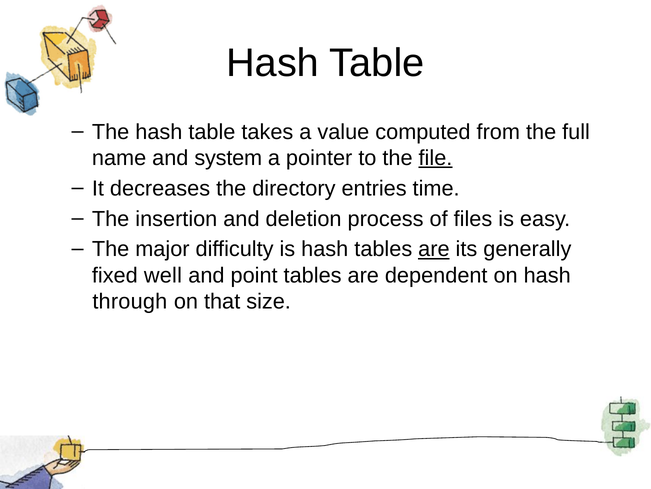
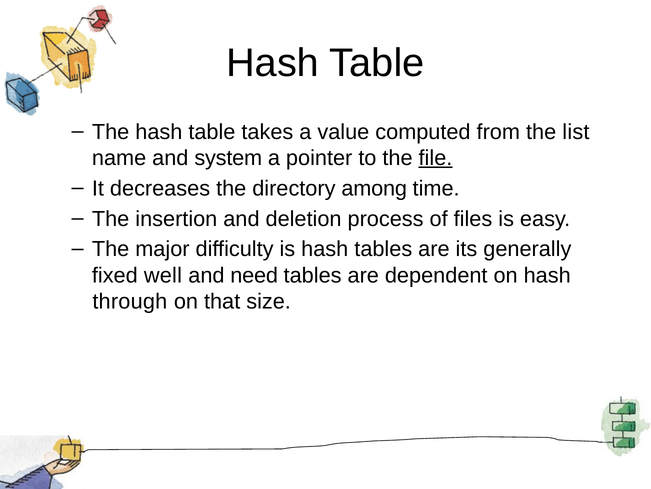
full: full -> list
entries: entries -> among
are at (434, 249) underline: present -> none
point: point -> need
